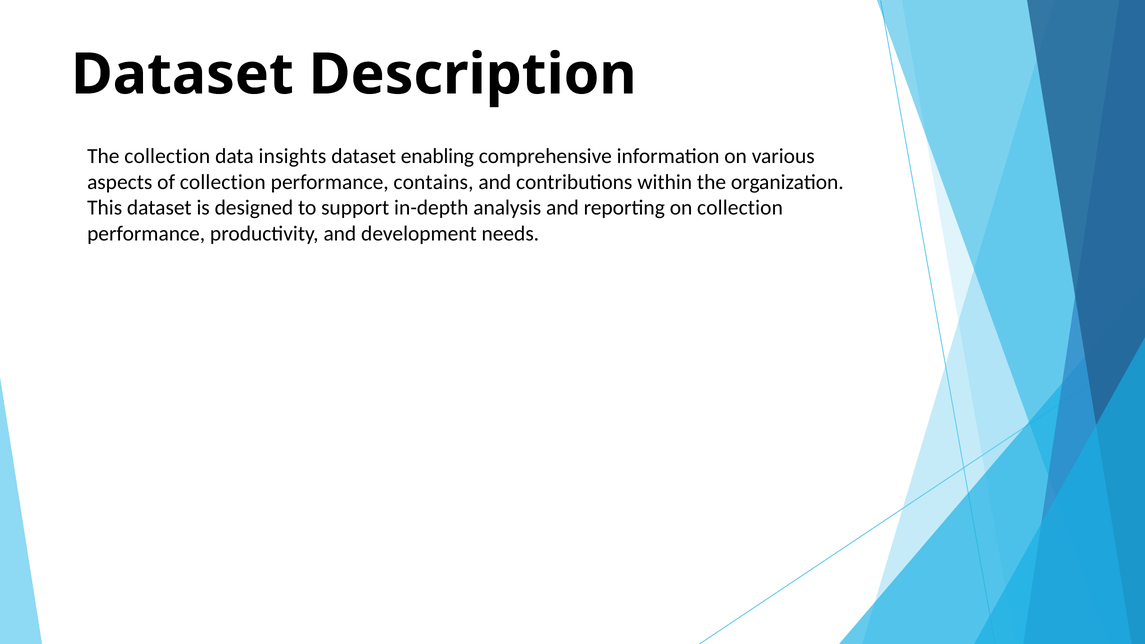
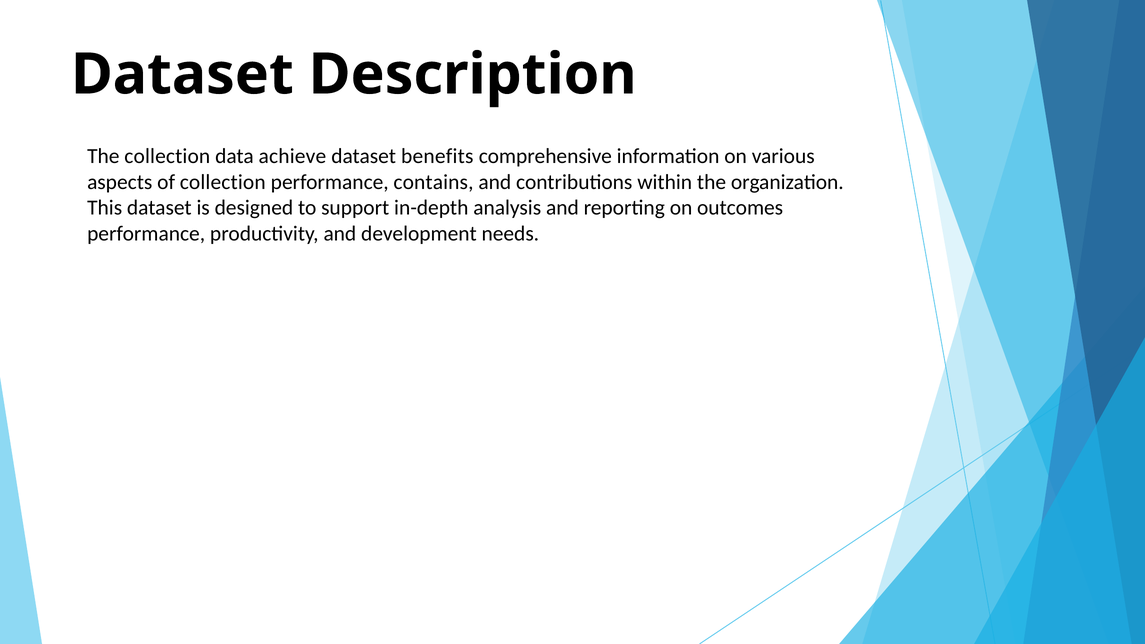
insights: insights -> achieve
enabling: enabling -> benefits
on collection: collection -> outcomes
